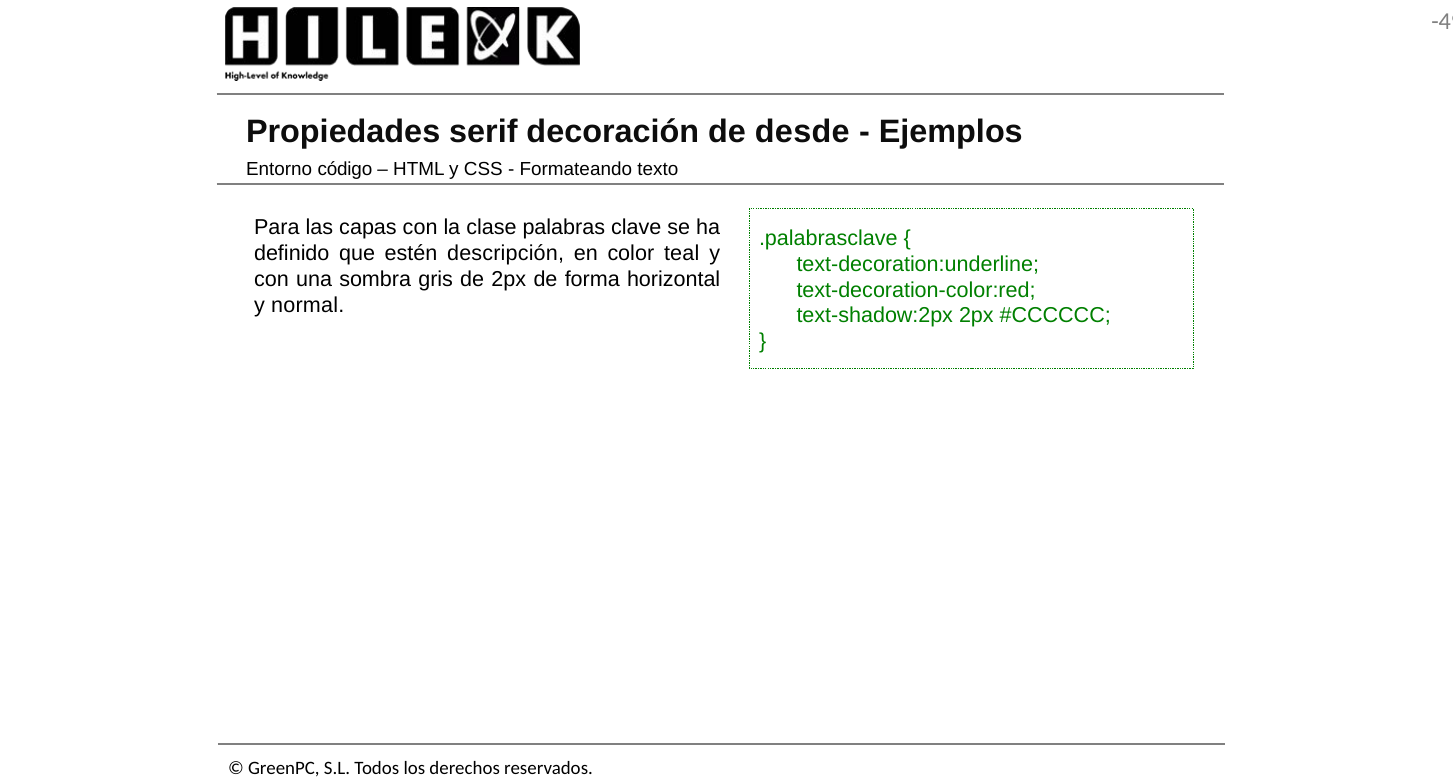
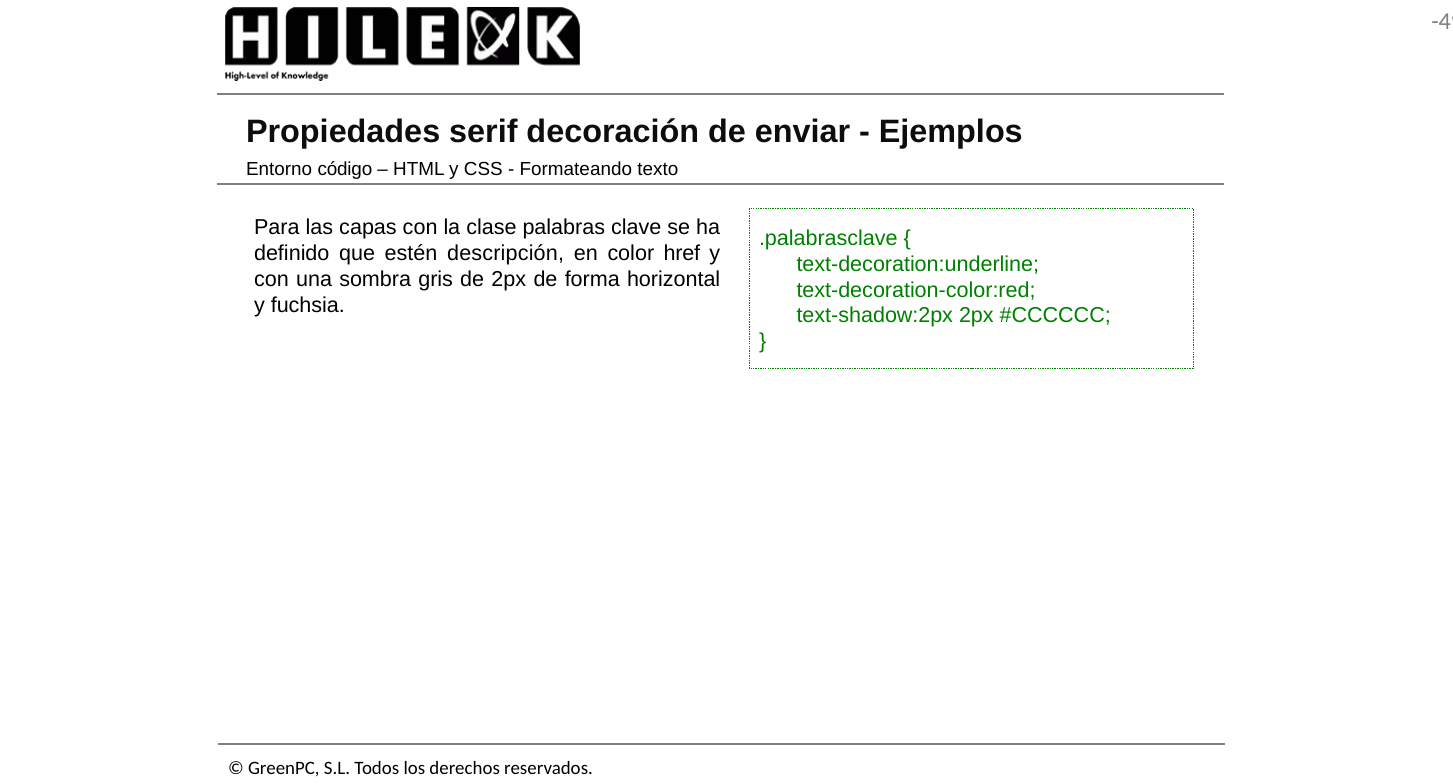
desde: desde -> enviar
teal: teal -> href
normal: normal -> fuchsia
